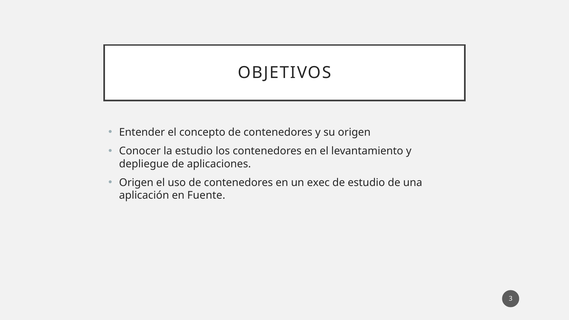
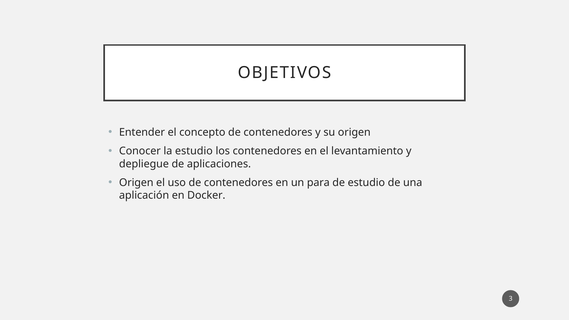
exec: exec -> para
Fuente: Fuente -> Docker
